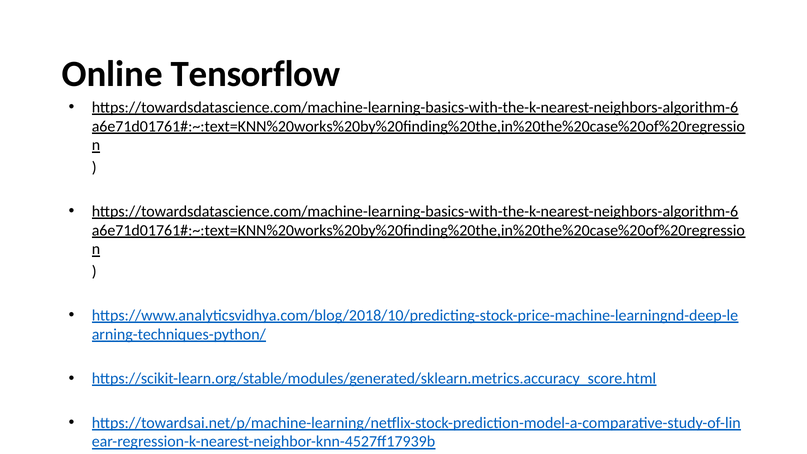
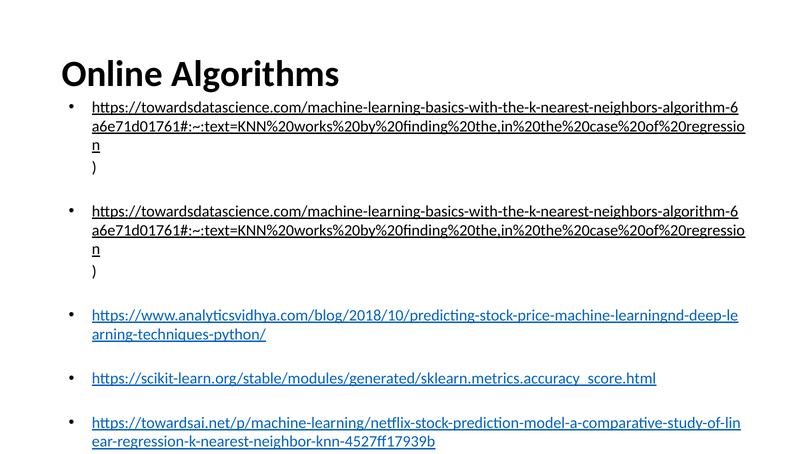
Tensorflow: Tensorflow -> Algorithms
